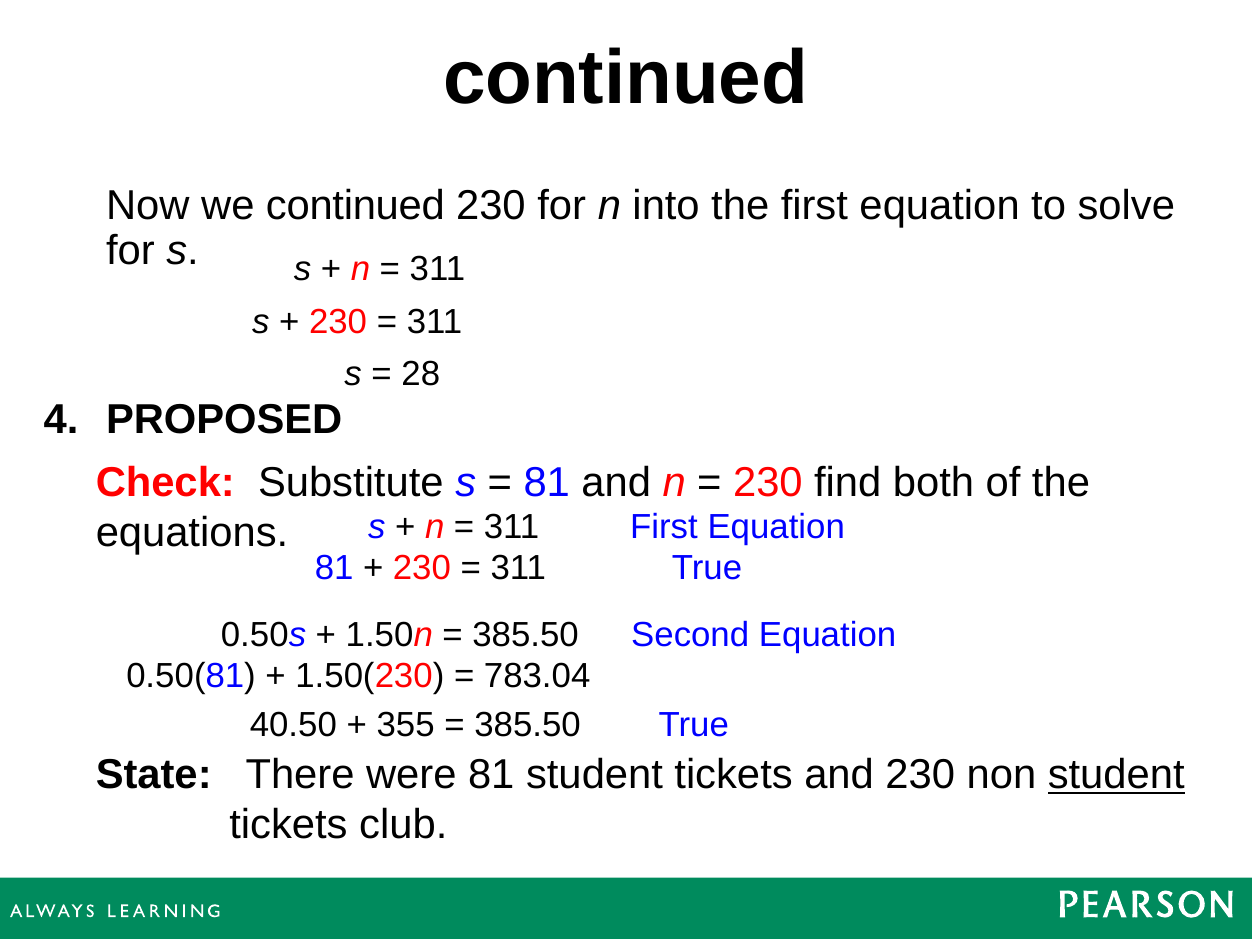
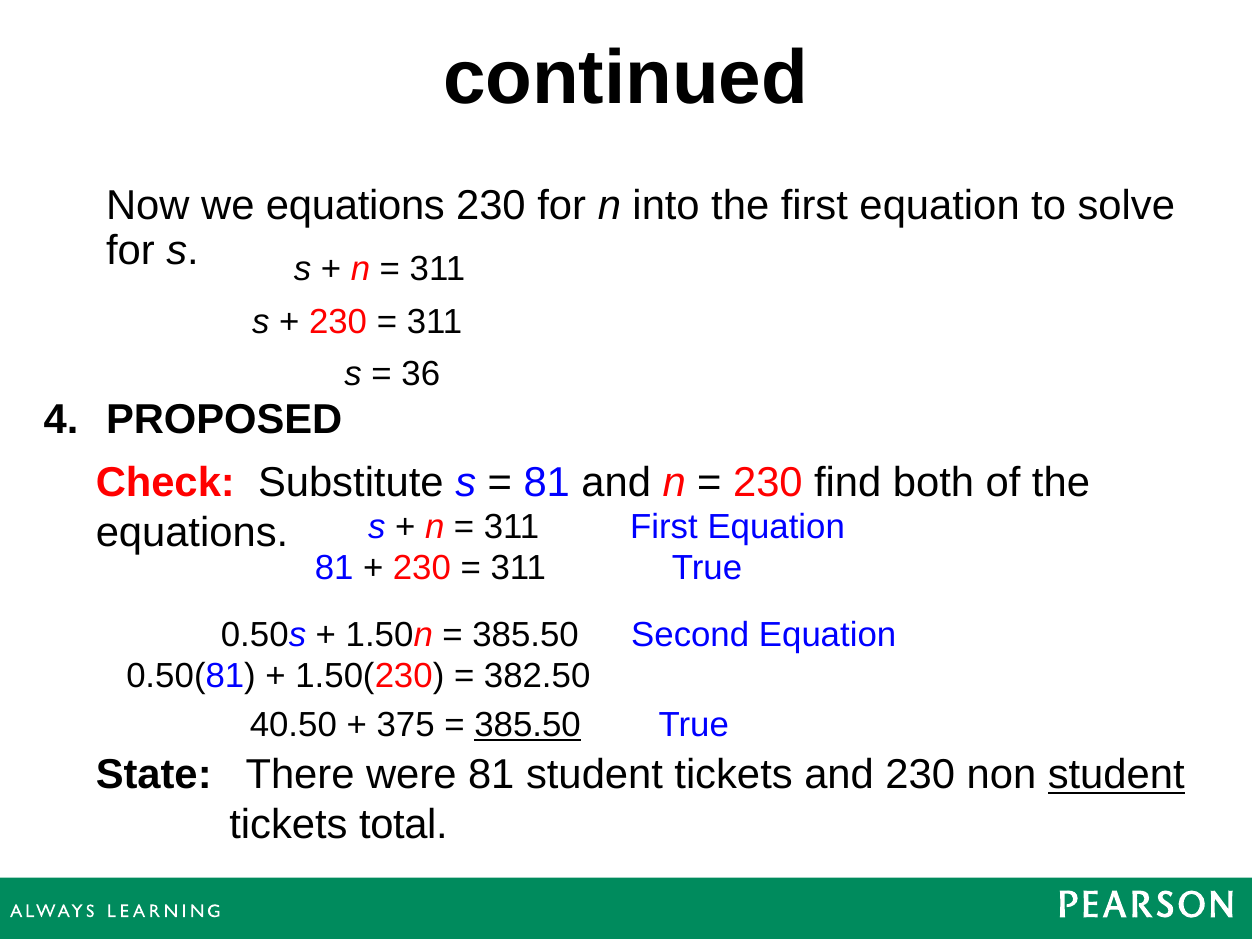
we continued: continued -> equations
28: 28 -> 36
783.04: 783.04 -> 382.50
355: 355 -> 375
385.50 at (528, 725) underline: none -> present
club: club -> total
